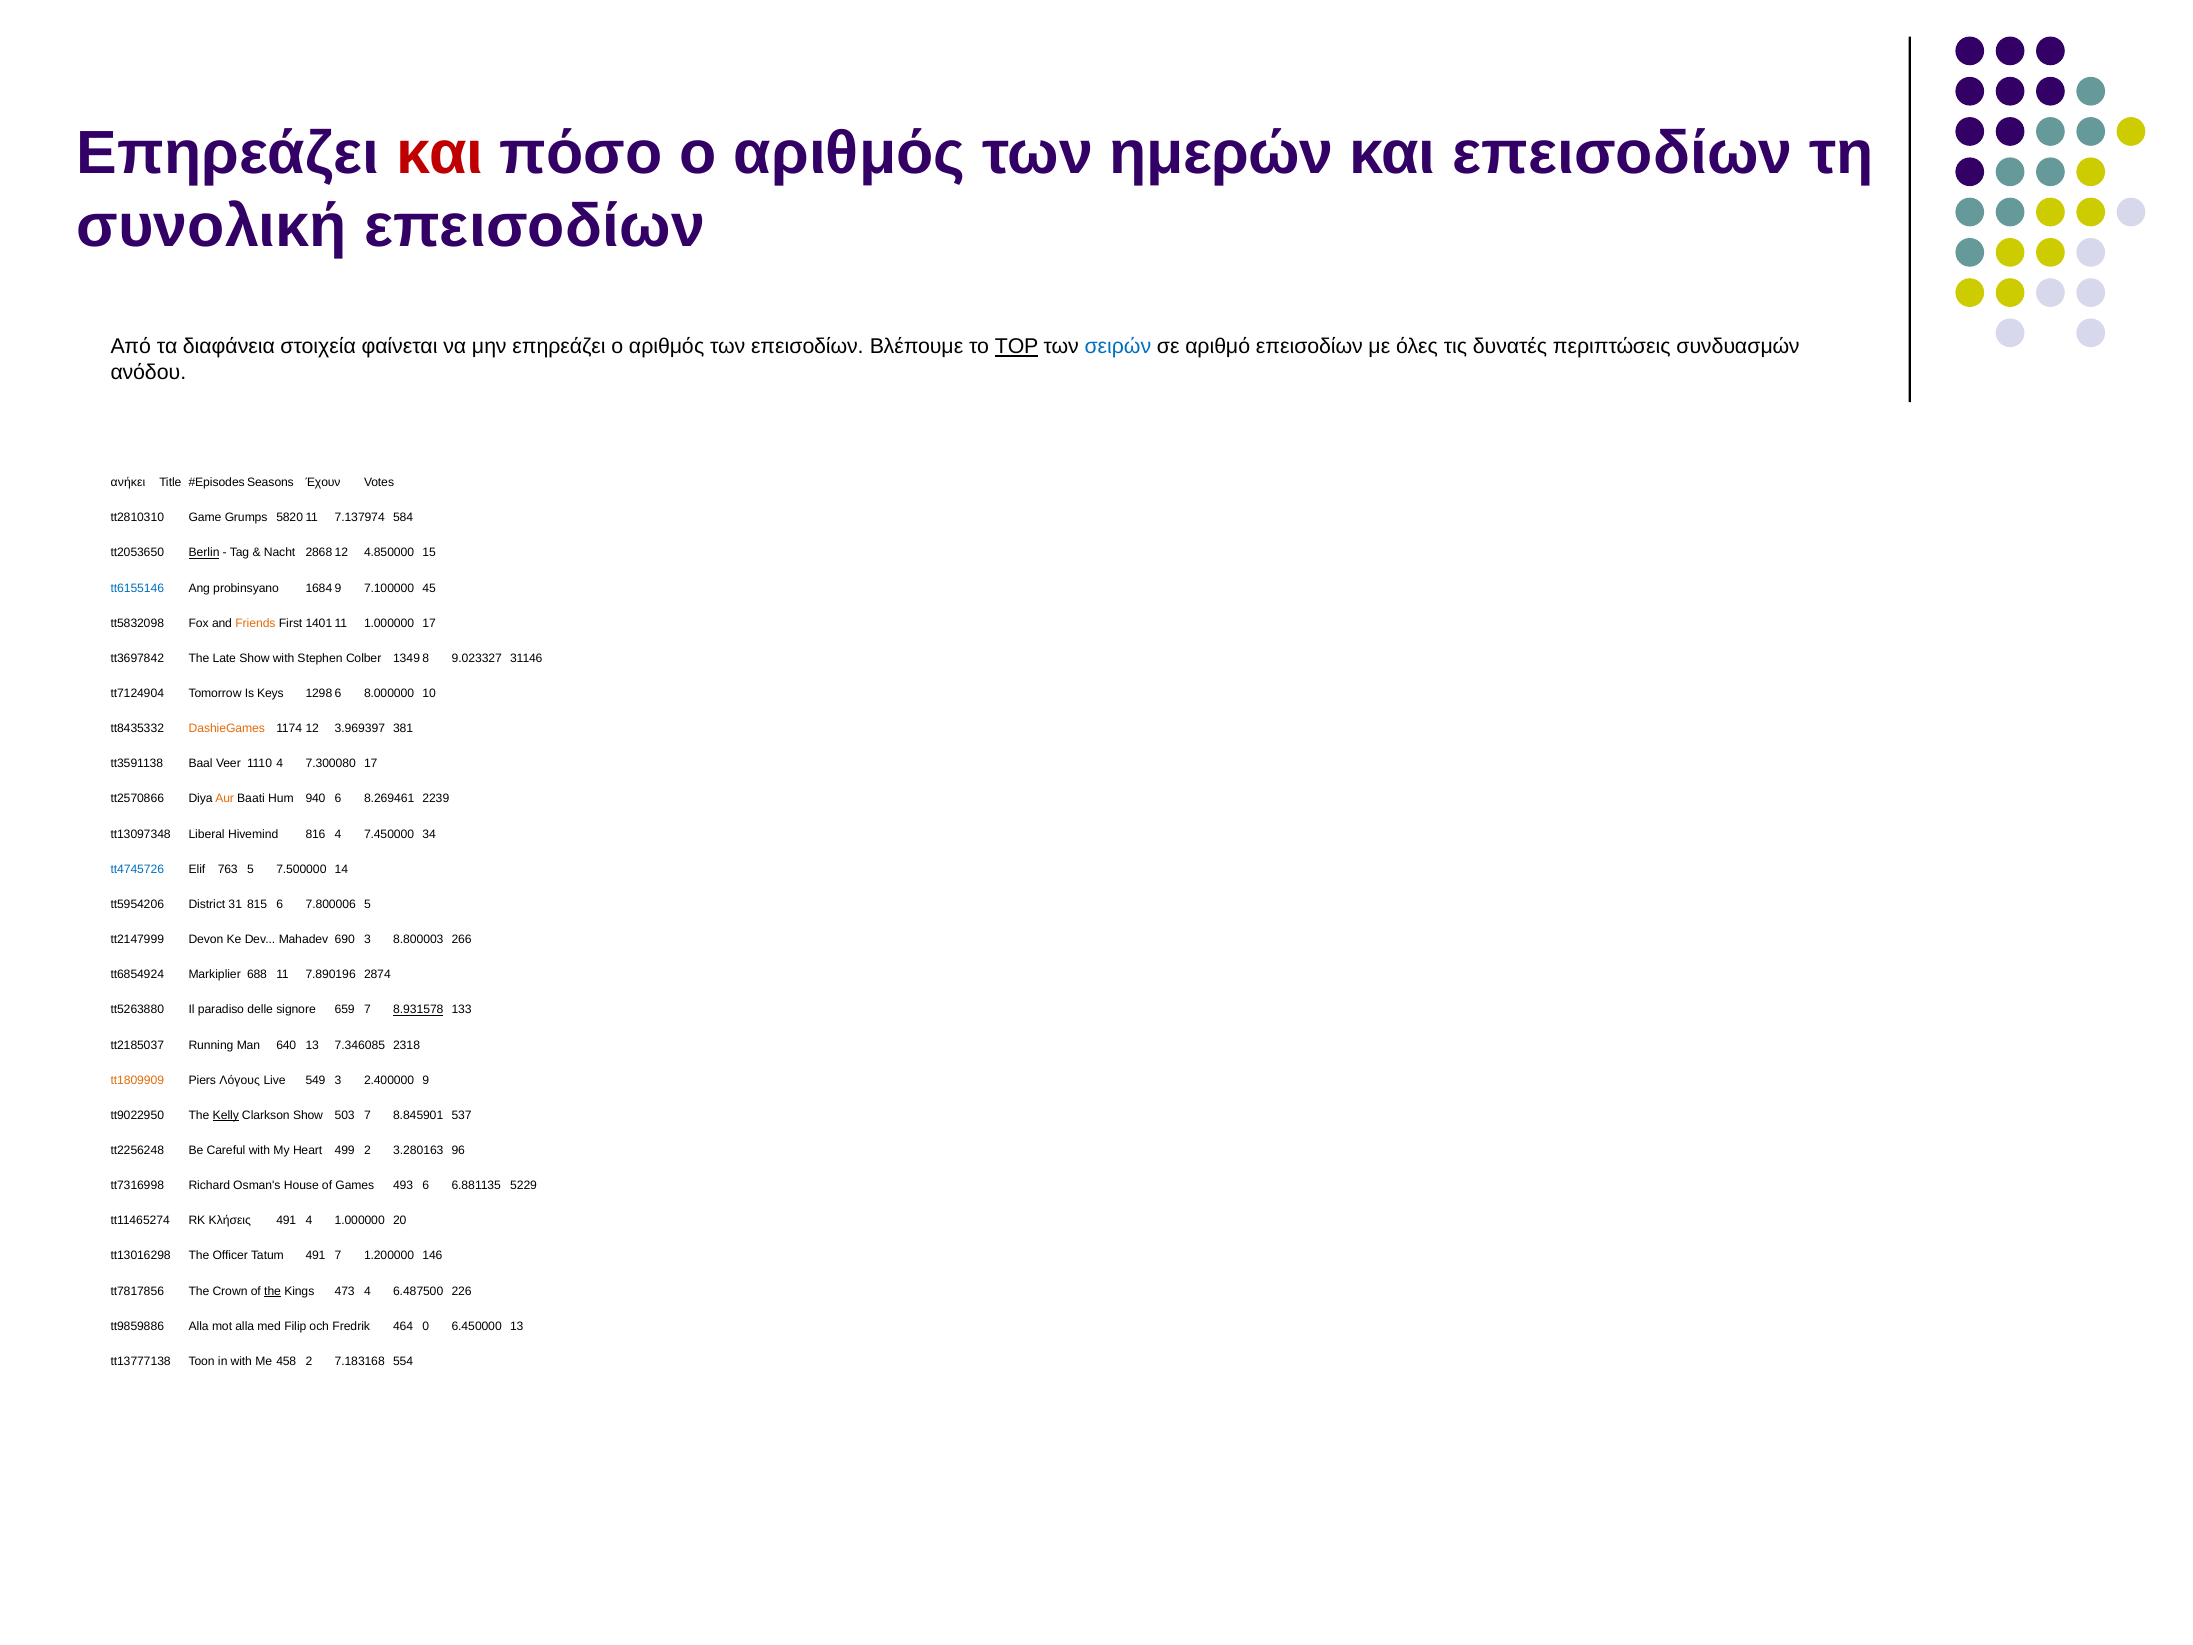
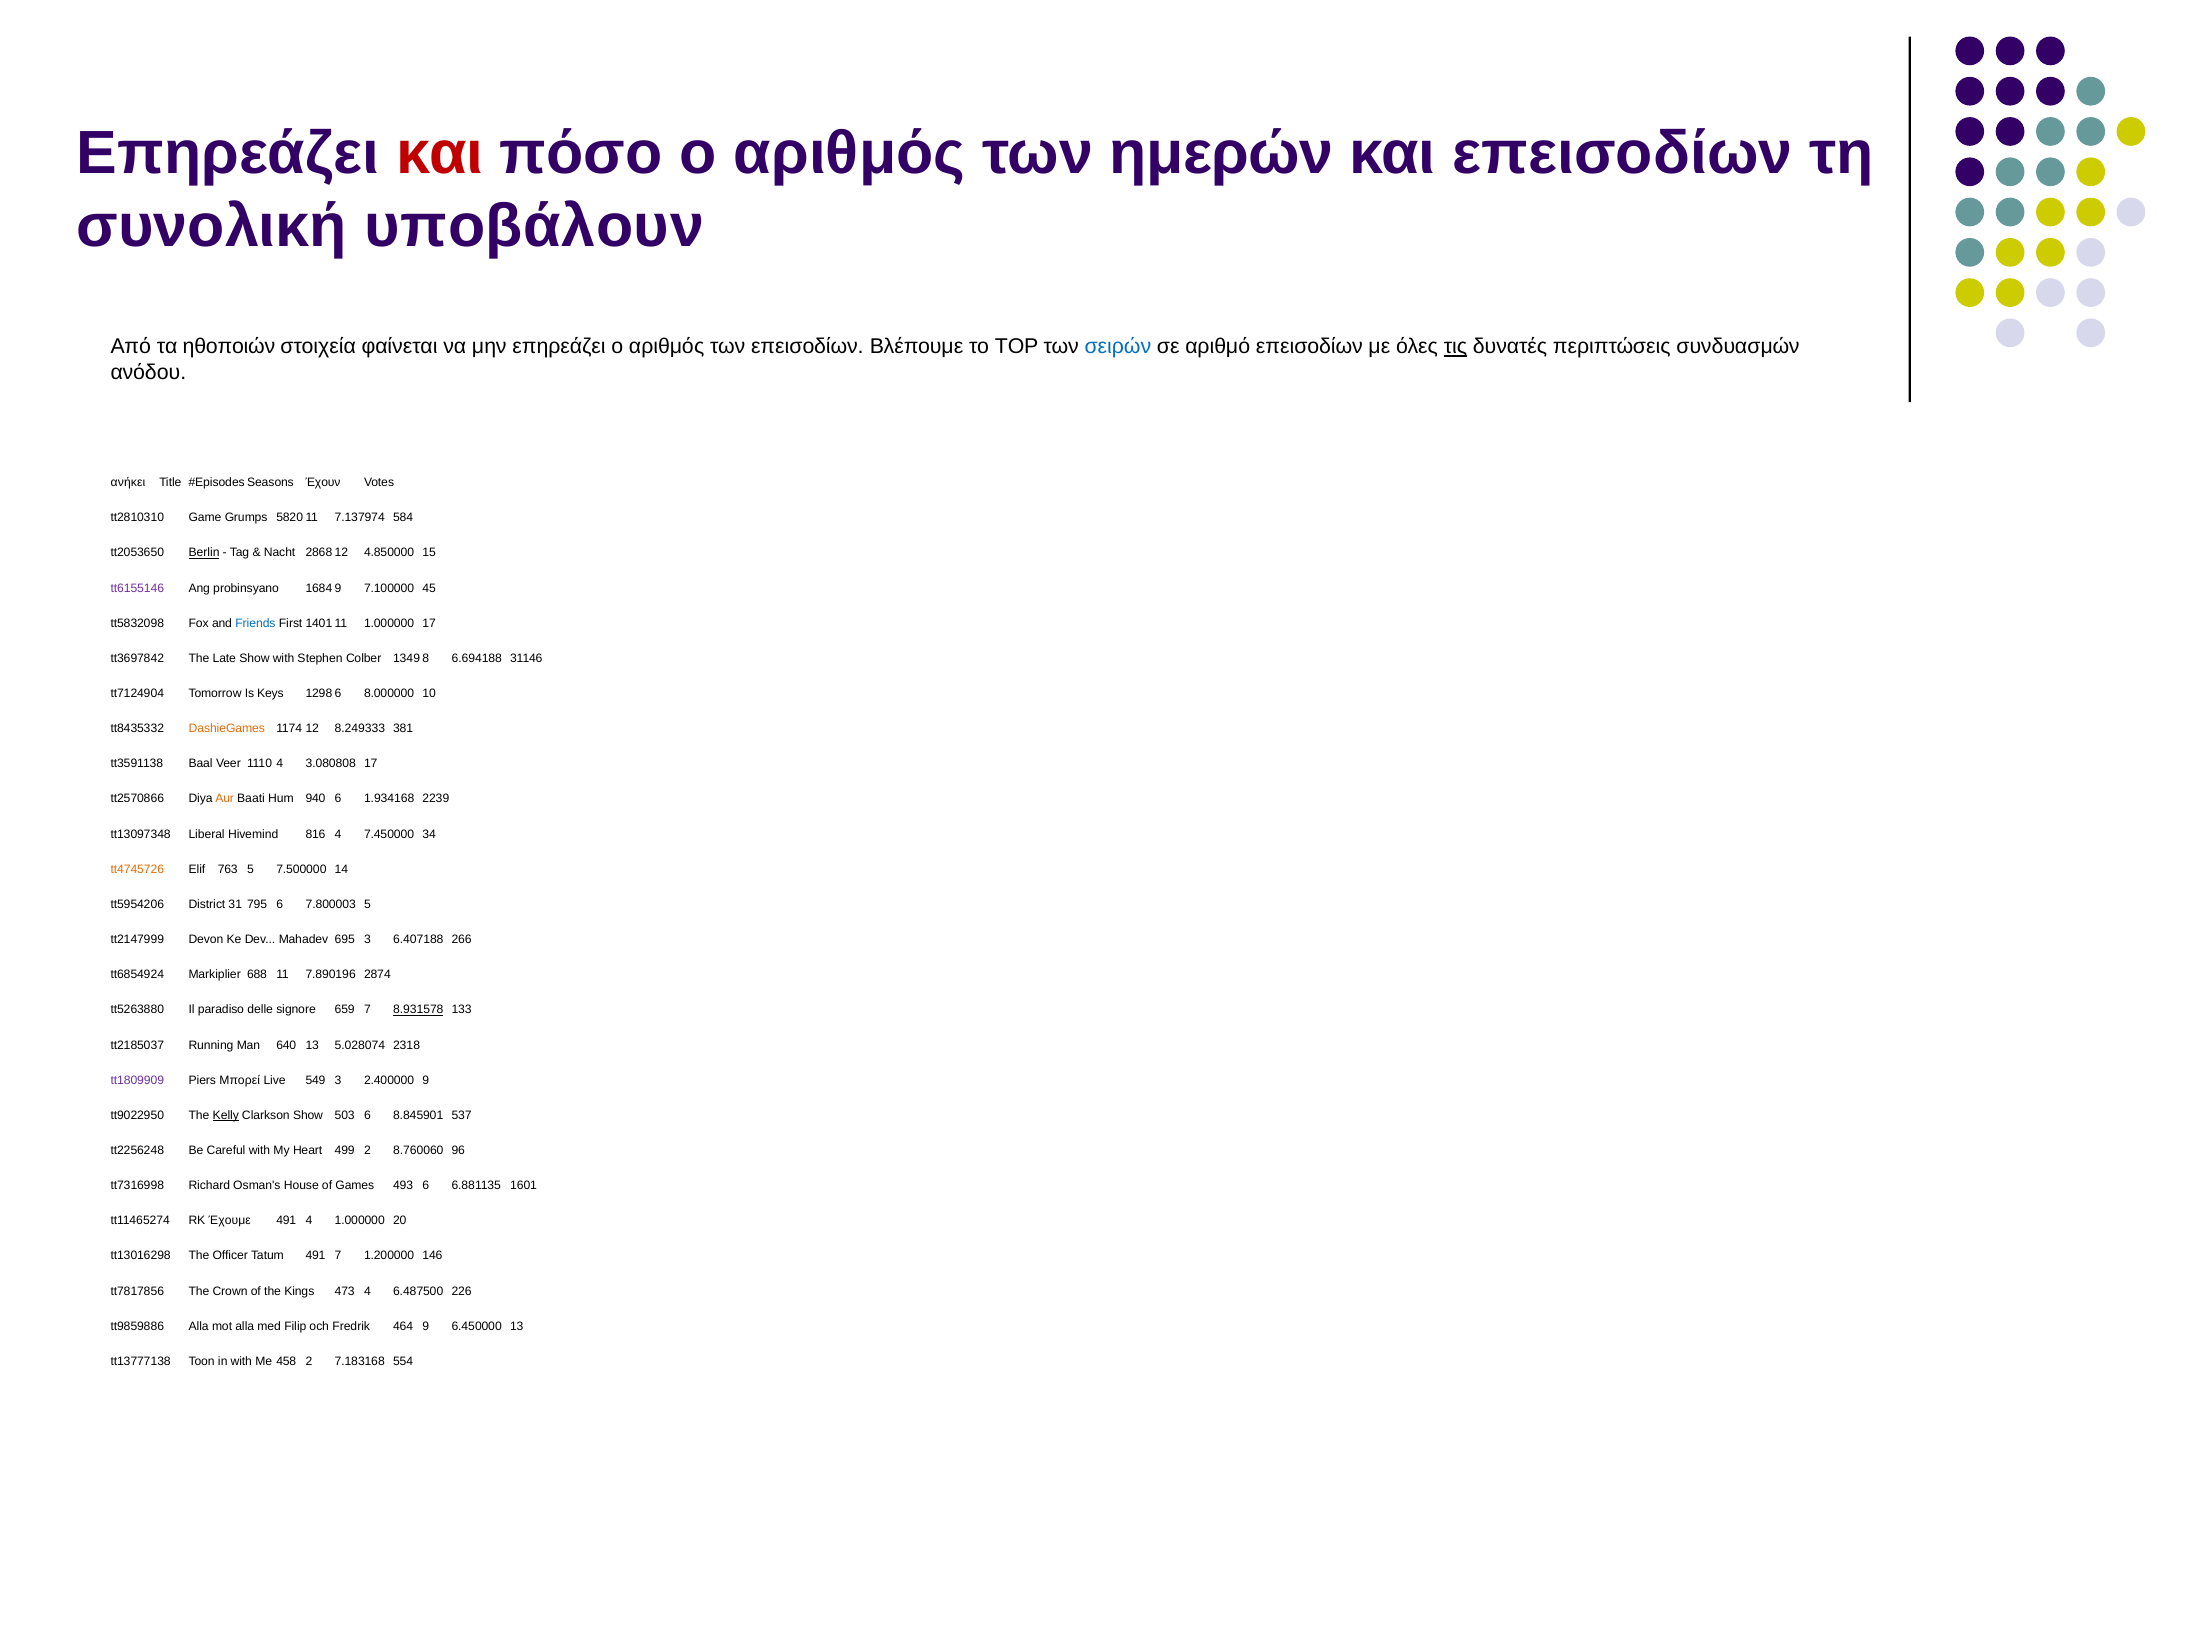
συνολική επεισοδίων: επεισοδίων -> υποβάλουν
διαφάνεια: διαφάνεια -> ηθοποιών
TOP underline: present -> none
τις underline: none -> present
tt6155146 colour: blue -> purple
Friends colour: orange -> blue
9.023327: 9.023327 -> 6.694188
3.969397: 3.969397 -> 8.249333
7.300080: 7.300080 -> 3.080808
8.269461: 8.269461 -> 1.934168
tt4745726 colour: blue -> orange
815: 815 -> 795
7.800006: 7.800006 -> 7.800003
690: 690 -> 695
8.800003: 8.800003 -> 6.407188
7.346085: 7.346085 -> 5.028074
tt1809909 colour: orange -> purple
Λόγους: Λόγους -> Μπορεί
503 7: 7 -> 6
3.280163: 3.280163 -> 8.760060
5229: 5229 -> 1601
Κλήσεις: Κλήσεις -> Έχουμε
the at (273, 1291) underline: present -> none
464 0: 0 -> 9
